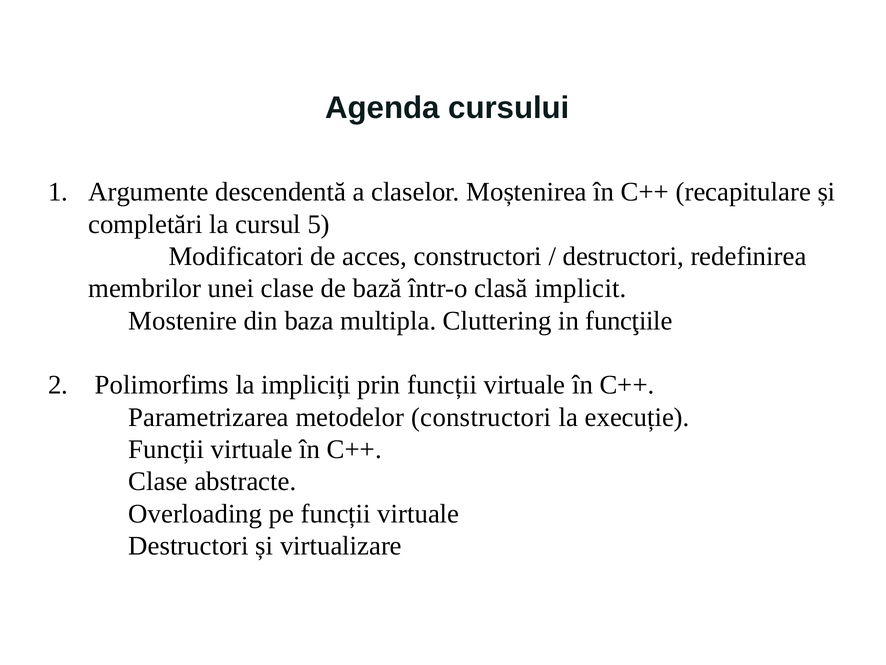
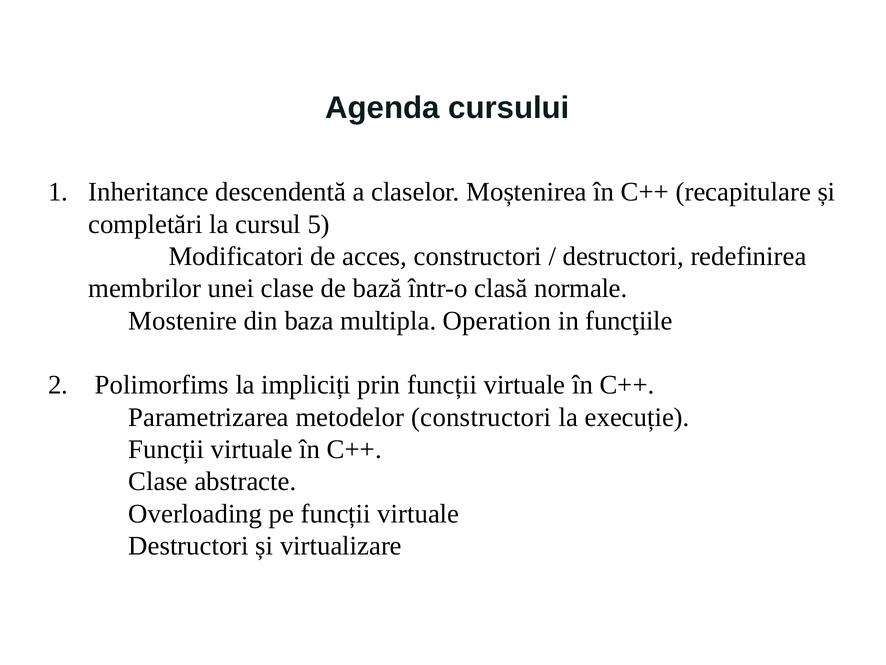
Argumente: Argumente -> Inheritance
implicit: implicit -> normale
Cluttering: Cluttering -> Operation
